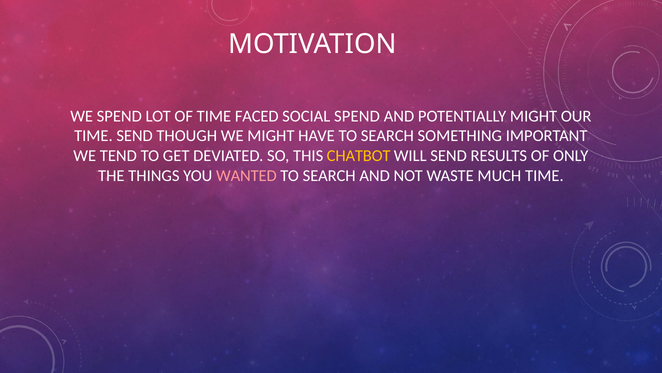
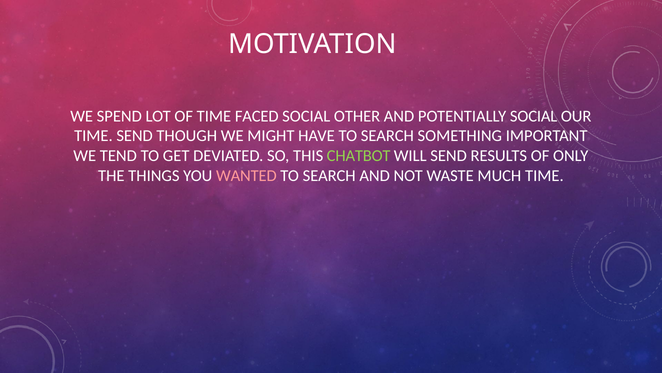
SOCIAL SPEND: SPEND -> OTHER
POTENTIALLY MIGHT: MIGHT -> SOCIAL
CHATBOT colour: yellow -> light green
